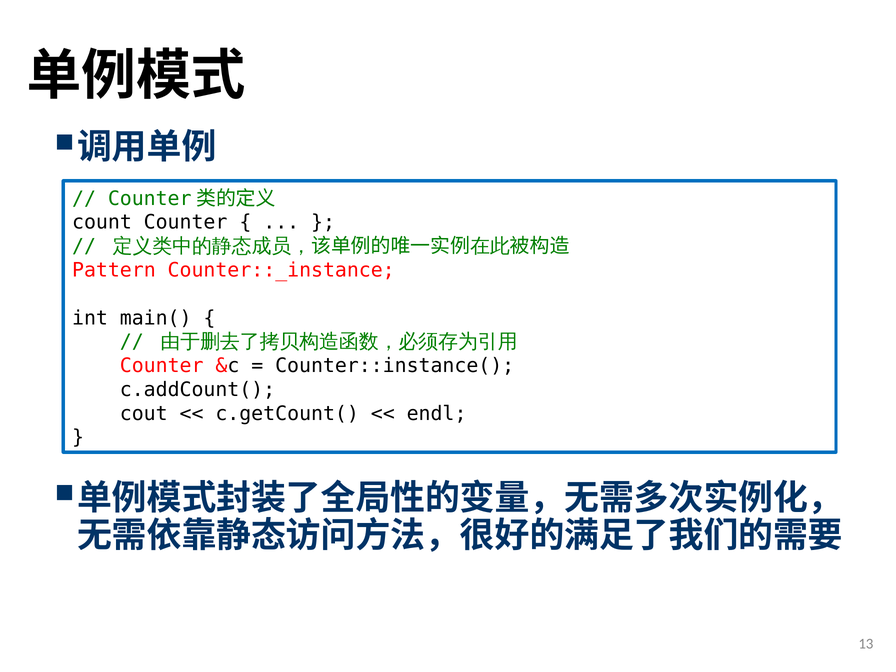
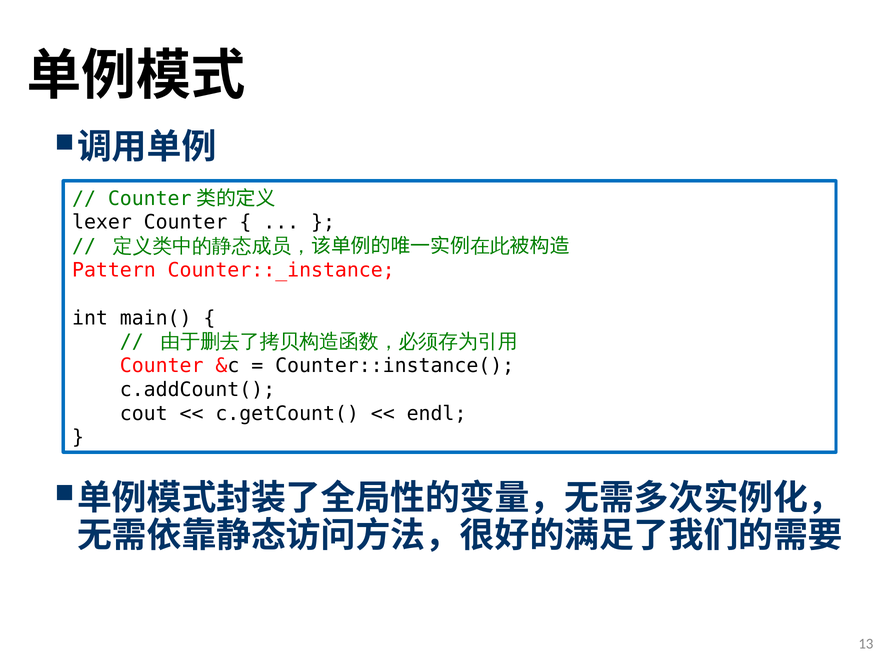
count: count -> lexer
